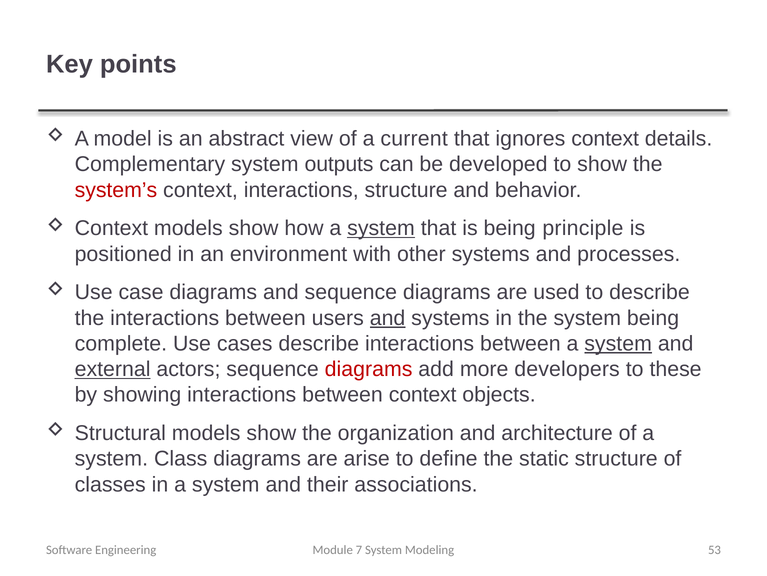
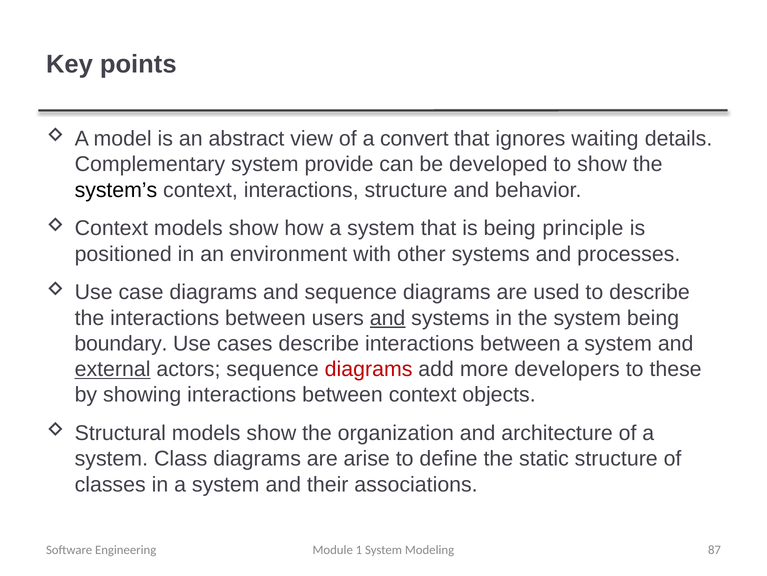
current: current -> convert
ignores context: context -> waiting
outputs: outputs -> provide
system’s colour: red -> black
system at (381, 228) underline: present -> none
complete: complete -> boundary
system at (618, 343) underline: present -> none
7: 7 -> 1
53: 53 -> 87
